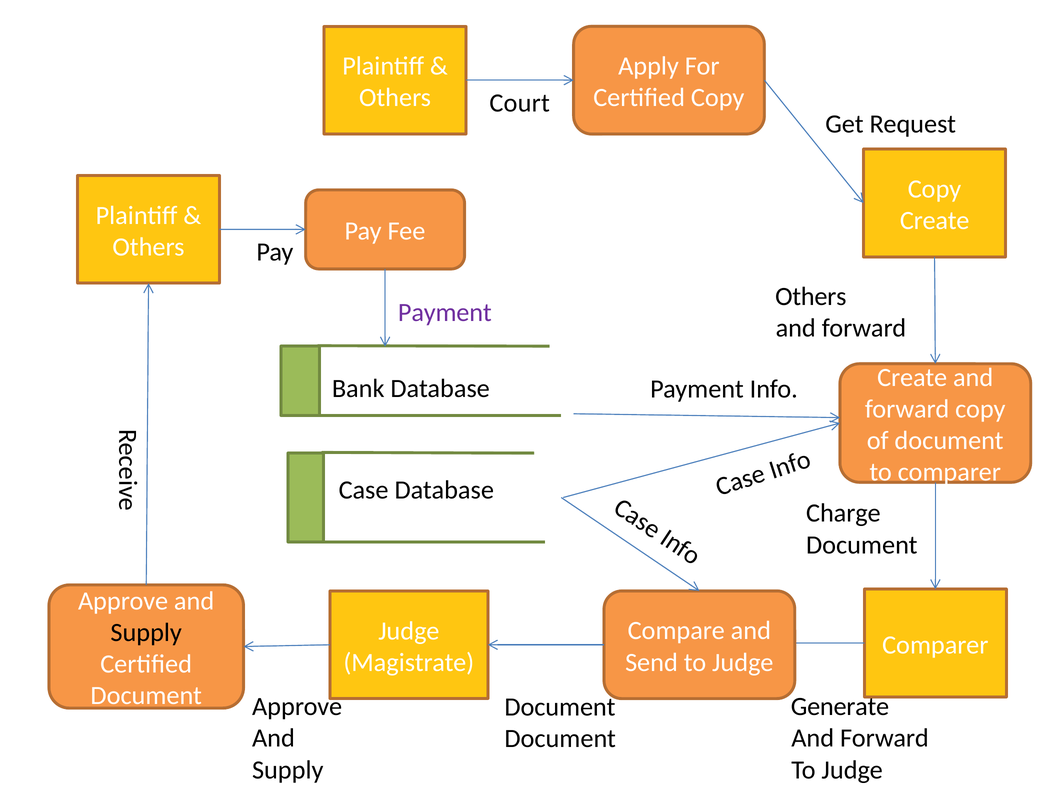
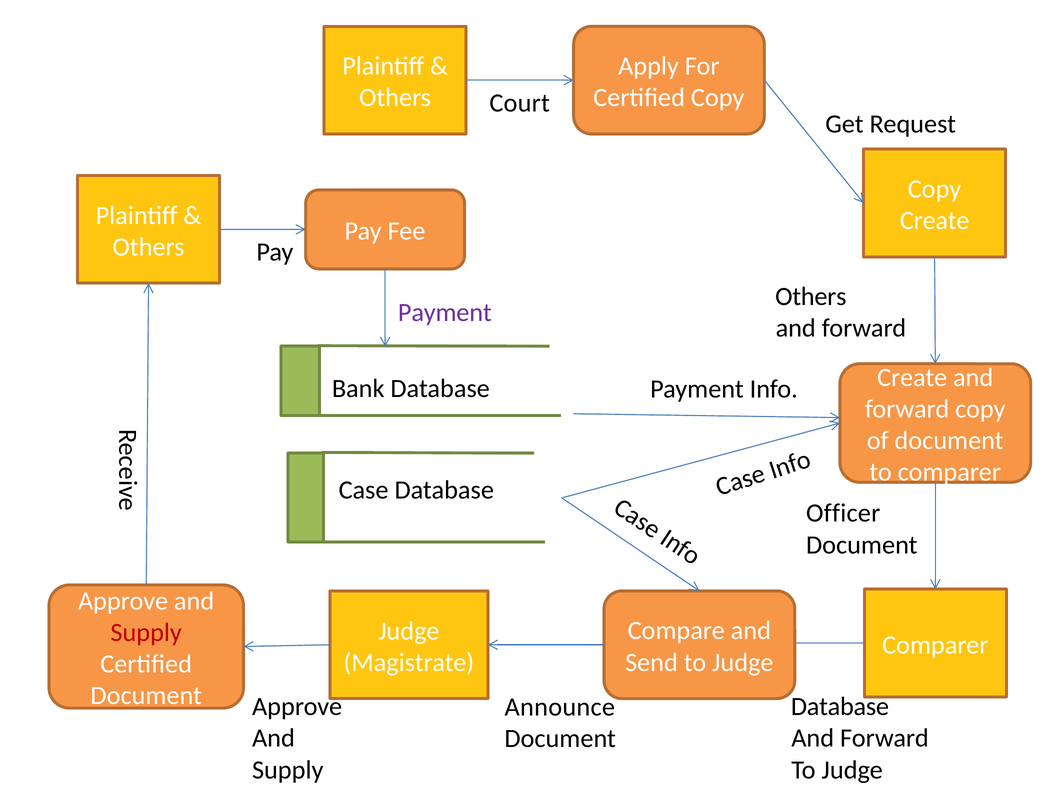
Charge: Charge -> Officer
Supply at (146, 632) colour: black -> red
Generate at (840, 706): Generate -> Database
Document at (560, 707): Document -> Announce
